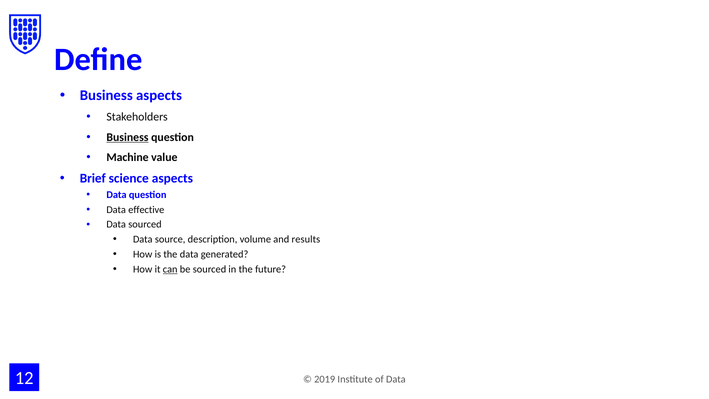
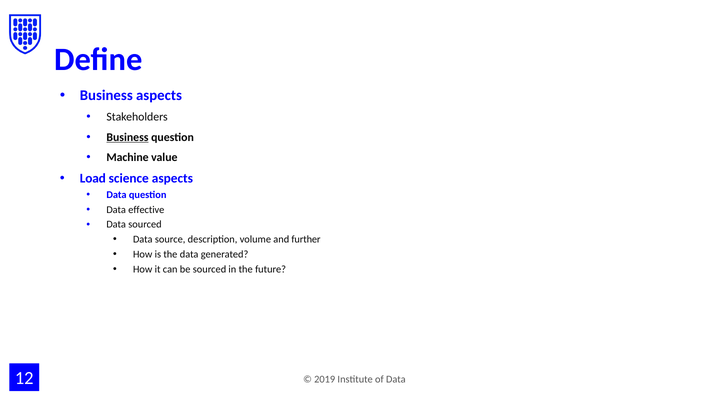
Brief: Brief -> Load
results: results -> further
can underline: present -> none
